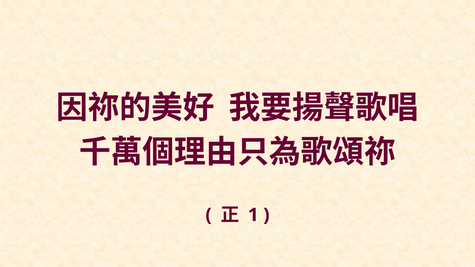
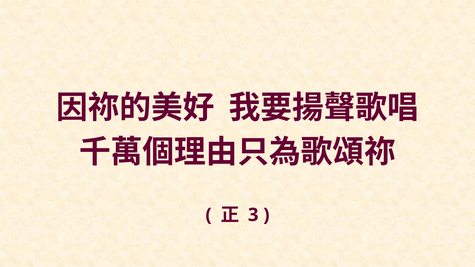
1: 1 -> 3
